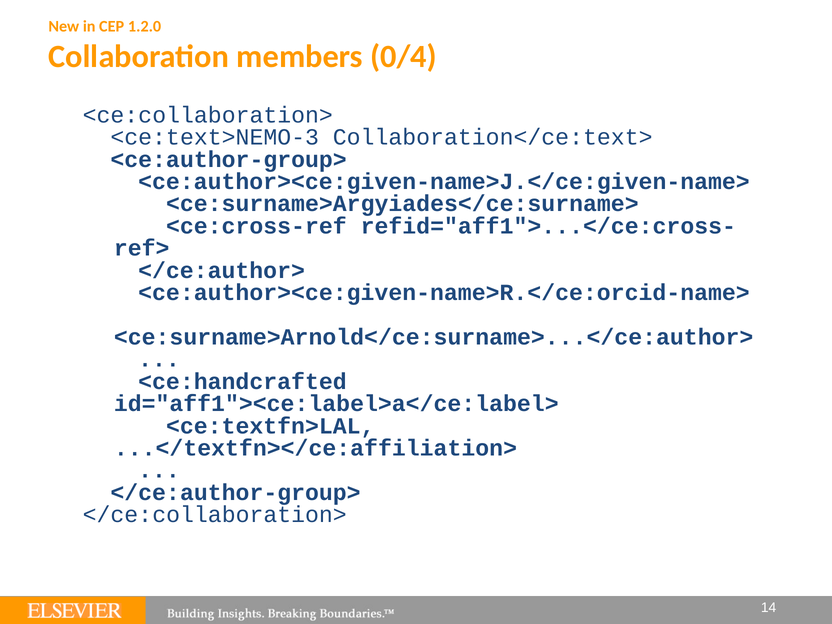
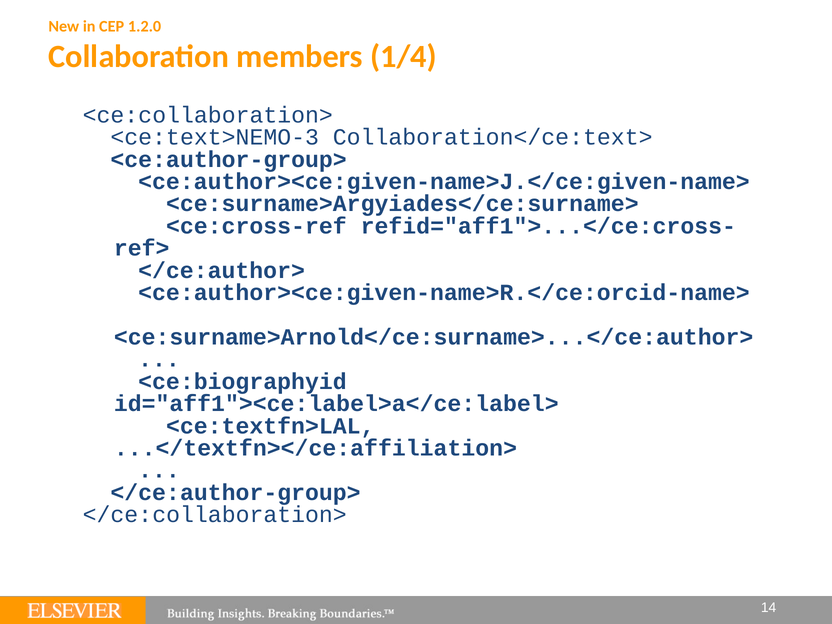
0/4: 0/4 -> 1/4
<ce:handcrafted: <ce:handcrafted -> <ce:biographyid
